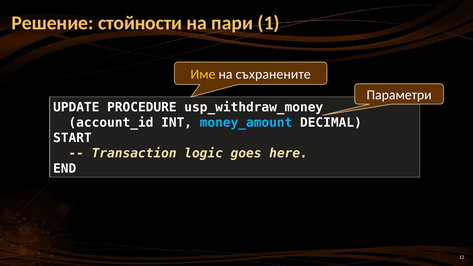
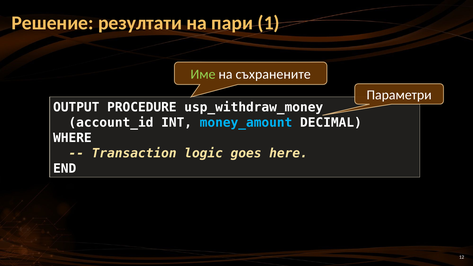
стойности: стойности -> резултати
Име colour: yellow -> light green
UPDATE: UPDATE -> OUTPUT
START: START -> WHERE
